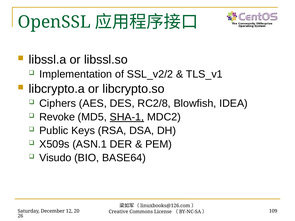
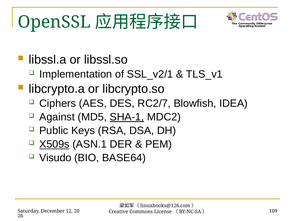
SSL_v2/2: SSL_v2/2 -> SSL_v2/1
RC2/8: RC2/8 -> RC2/7
Revoke: Revoke -> Against
X509s underline: none -> present
